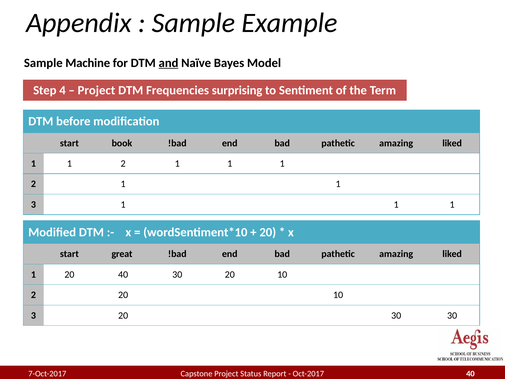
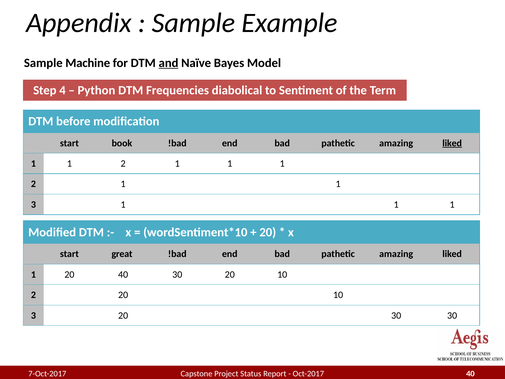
Project at (96, 90): Project -> Python
surprising: surprising -> diabolical
liked at (452, 143) underline: none -> present
